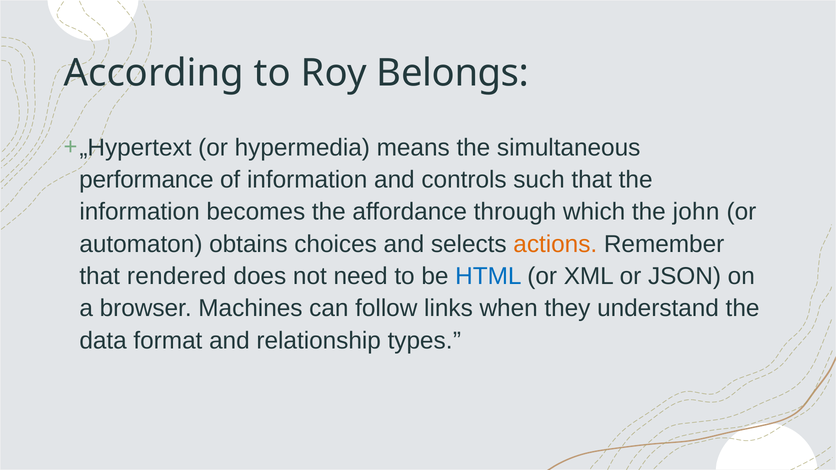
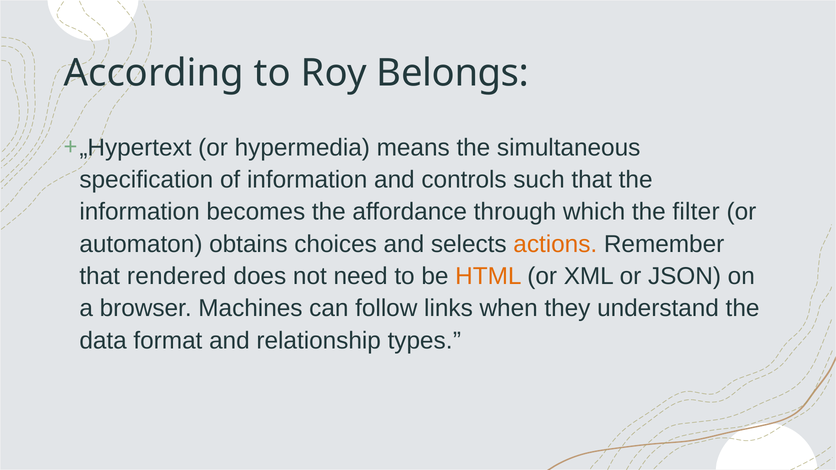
performance: performance -> specification
john: john -> filter
HTML colour: blue -> orange
